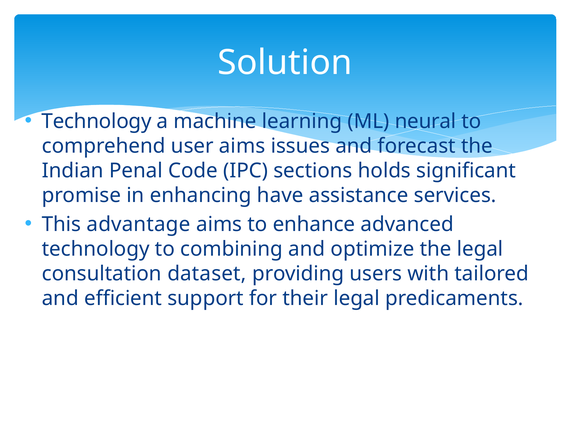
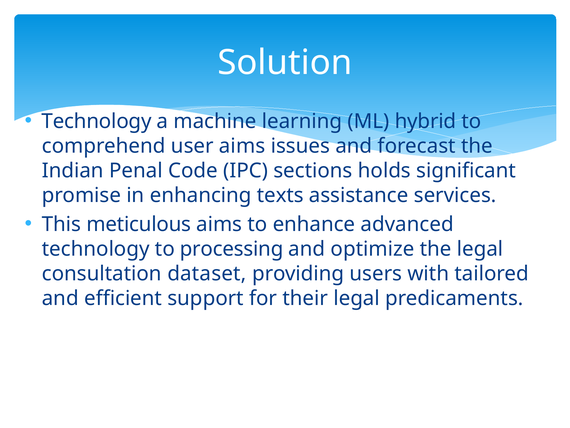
neural: neural -> hybrid
have: have -> texts
advantage: advantage -> meticulous
combining: combining -> processing
